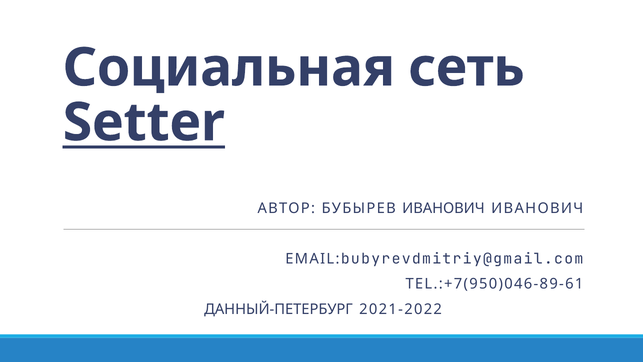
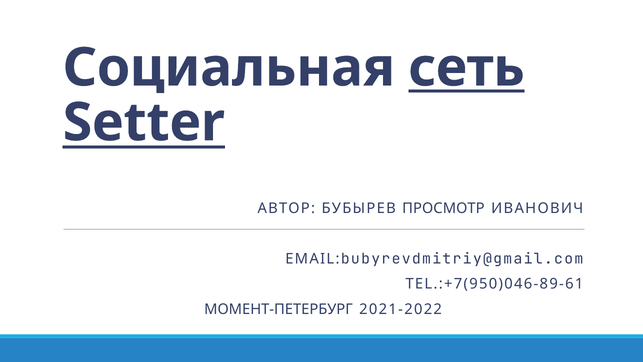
сеть underline: none -> present
БУБЫРЕВ ИВАНОВИЧ: ИВАНОВИЧ -> ПРОСМОТР
ДАННЫЙ-ПЕТЕРБУРГ: ДАННЫЙ-ПЕТЕРБУРГ -> МОМЕНТ-ПЕТЕРБУРГ
